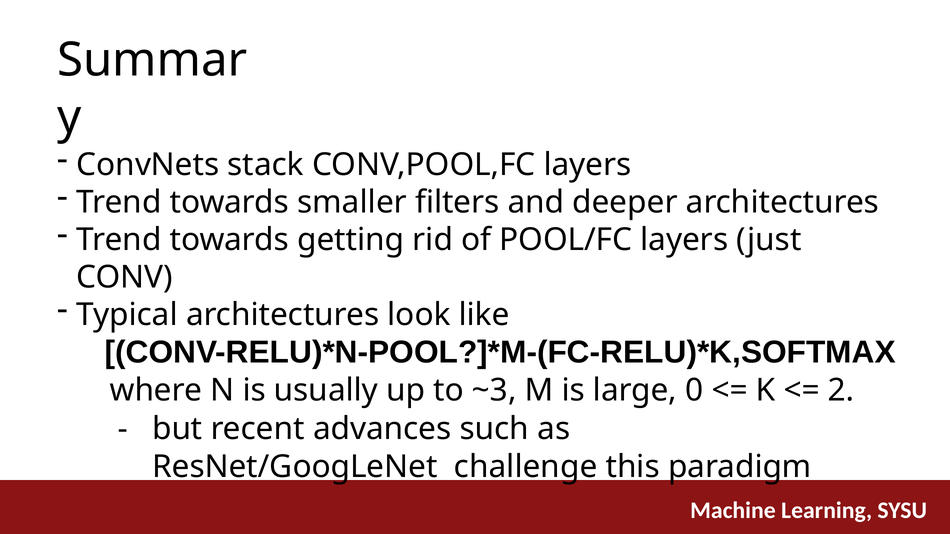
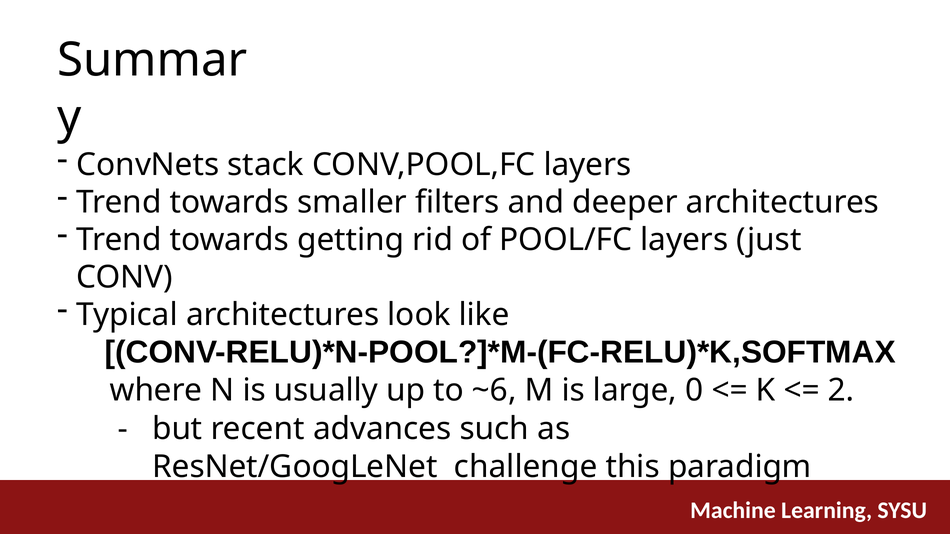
~3: ~3 -> ~6
